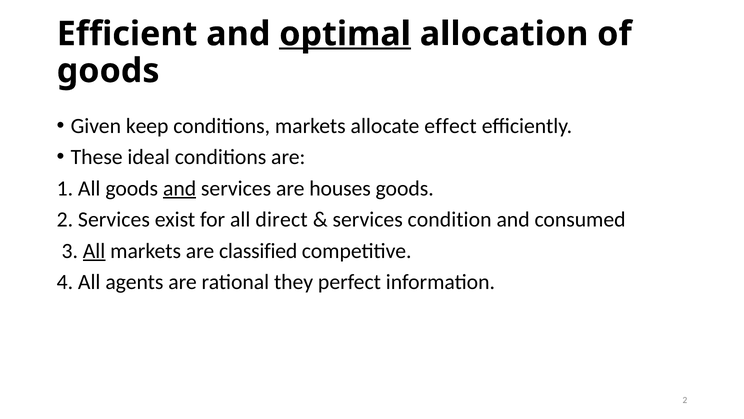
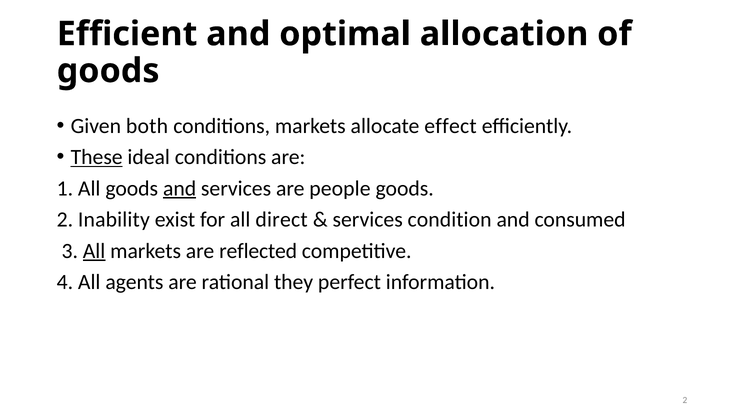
optimal underline: present -> none
keep: keep -> both
These underline: none -> present
houses: houses -> people
2 Services: Services -> Inability
classified: classified -> reflected
